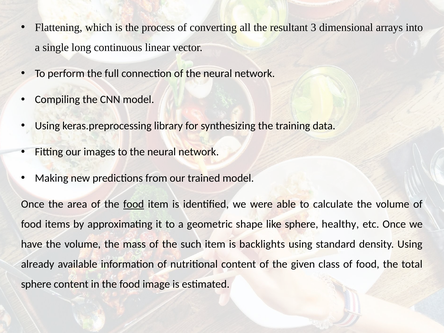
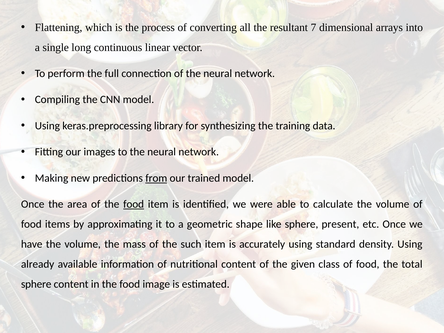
3: 3 -> 7
from underline: none -> present
healthy: healthy -> present
backlights: backlights -> accurately
